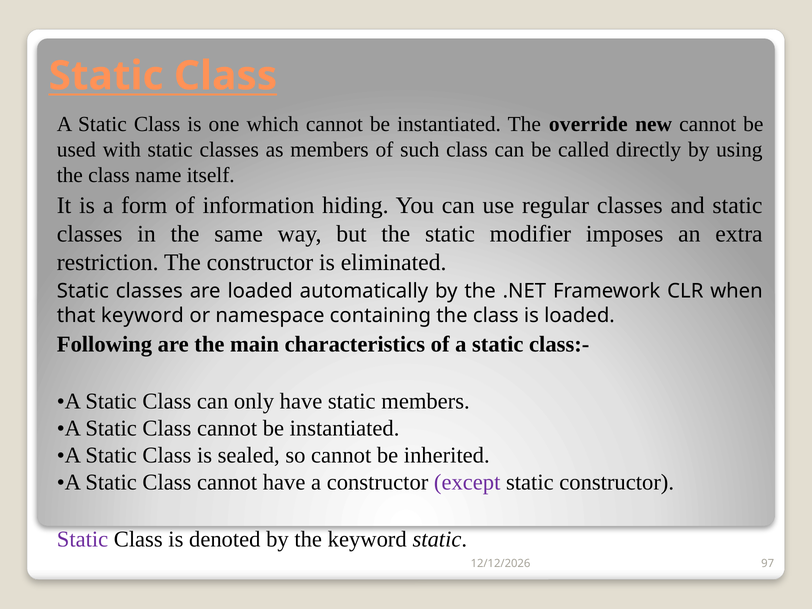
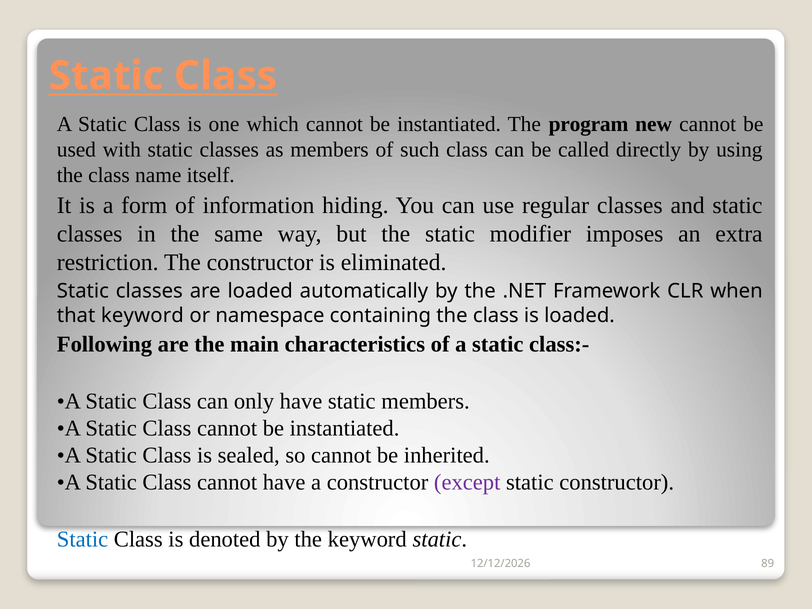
override: override -> program
Static at (83, 539) colour: purple -> blue
97: 97 -> 89
